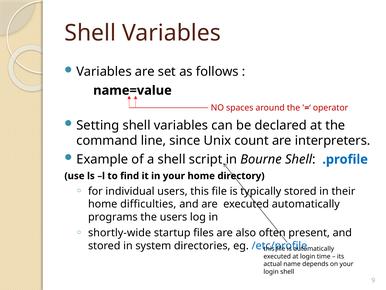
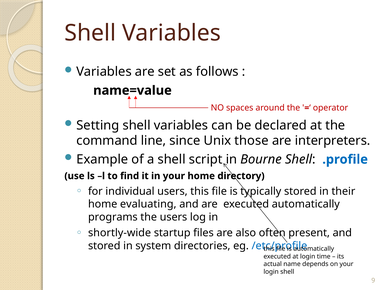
count: count -> those
difficulties: difficulties -> evaluating
